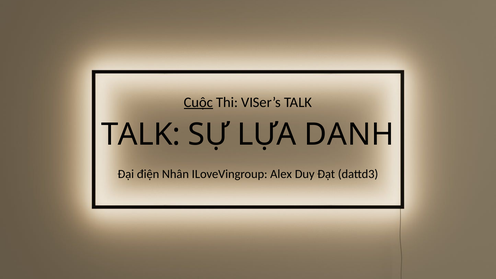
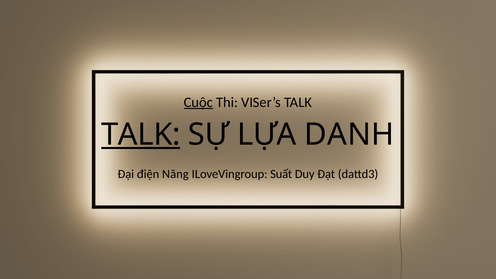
TALK at (141, 135) underline: none -> present
Nhân: Nhân -> Năng
Alex: Alex -> Suất
